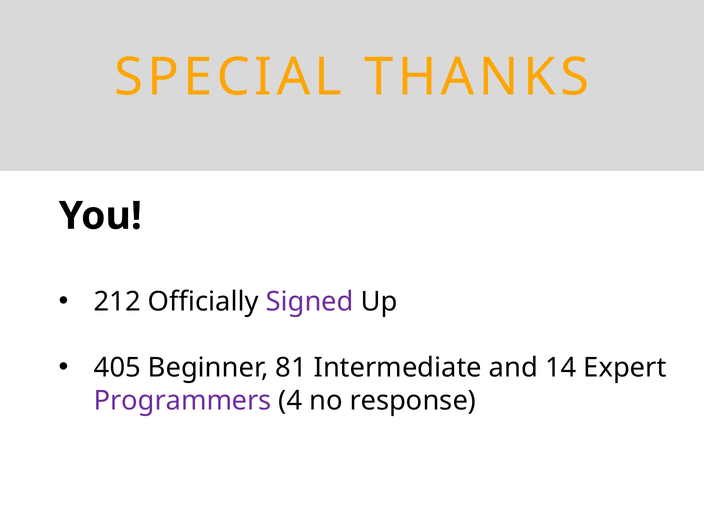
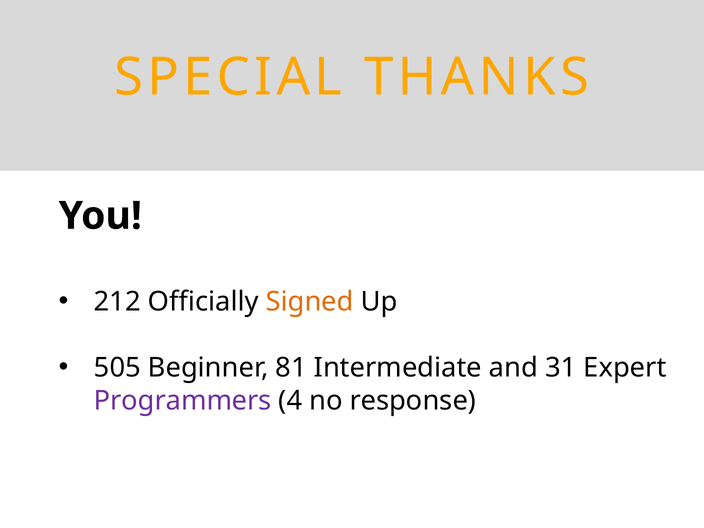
Signed colour: purple -> orange
405: 405 -> 505
14: 14 -> 31
